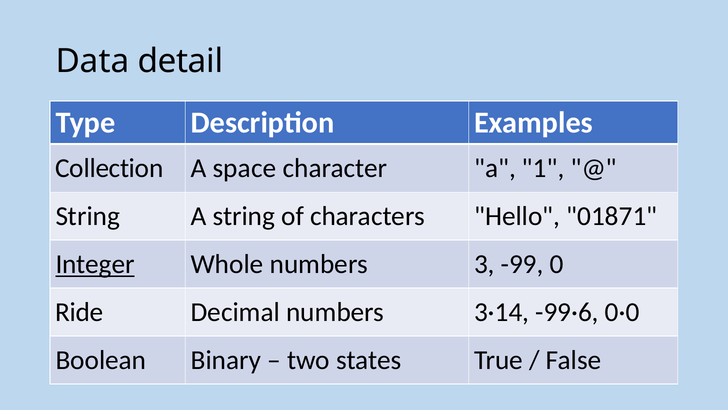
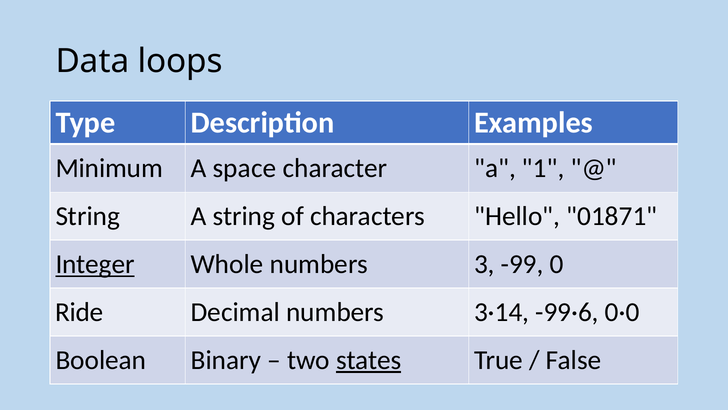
detail: detail -> loops
Collection: Collection -> Minimum
states underline: none -> present
